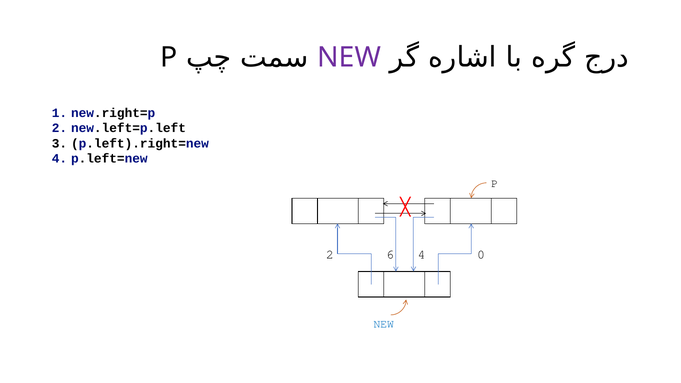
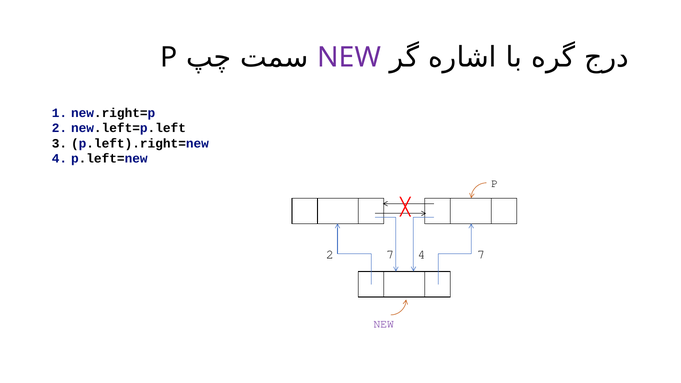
2 6: 6 -> 7
4 0: 0 -> 7
NEW at (384, 324) colour: blue -> purple
